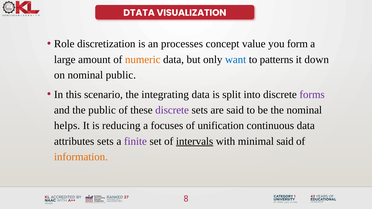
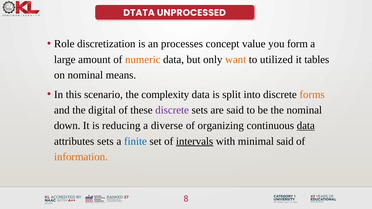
VISUALIZATION: VISUALIZATION -> UNPROCESSED
want colour: blue -> orange
patterns: patterns -> utilized
down: down -> tables
nominal public: public -> means
integrating: integrating -> complexity
forms colour: purple -> orange
the public: public -> digital
helps: helps -> down
focuses: focuses -> diverse
unification: unification -> organizing
data at (306, 126) underline: none -> present
finite colour: purple -> blue
